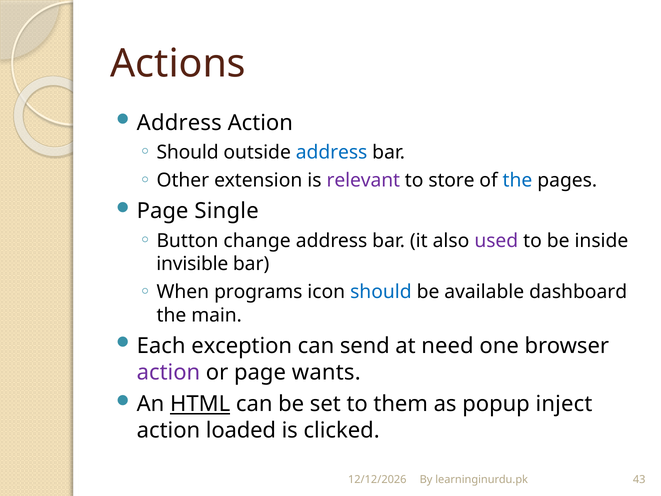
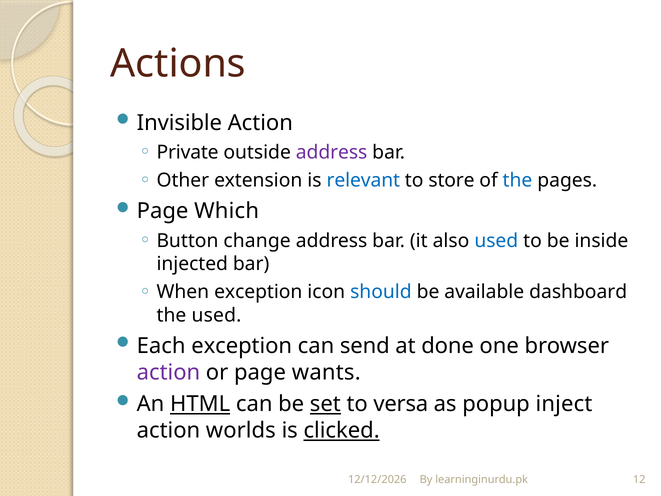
Address at (179, 123): Address -> Invisible
Should at (188, 152): Should -> Private
address at (332, 152) colour: blue -> purple
relevant colour: purple -> blue
Single: Single -> Which
used at (496, 241) colour: purple -> blue
invisible: invisible -> injected
When programs: programs -> exception
the main: main -> used
need: need -> done
set underline: none -> present
them: them -> versa
loaded: loaded -> worlds
clicked underline: none -> present
43: 43 -> 12
